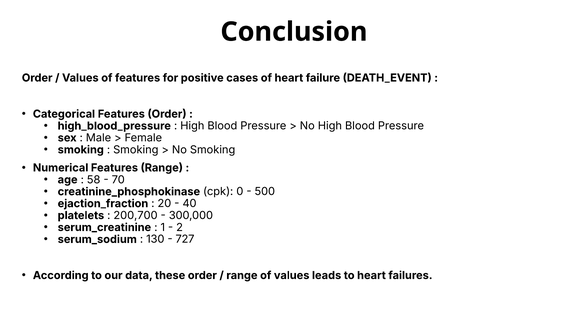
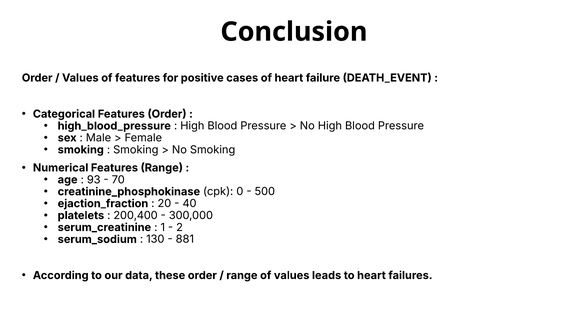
58: 58 -> 93
200,700: 200,700 -> 200,400
727: 727 -> 881
